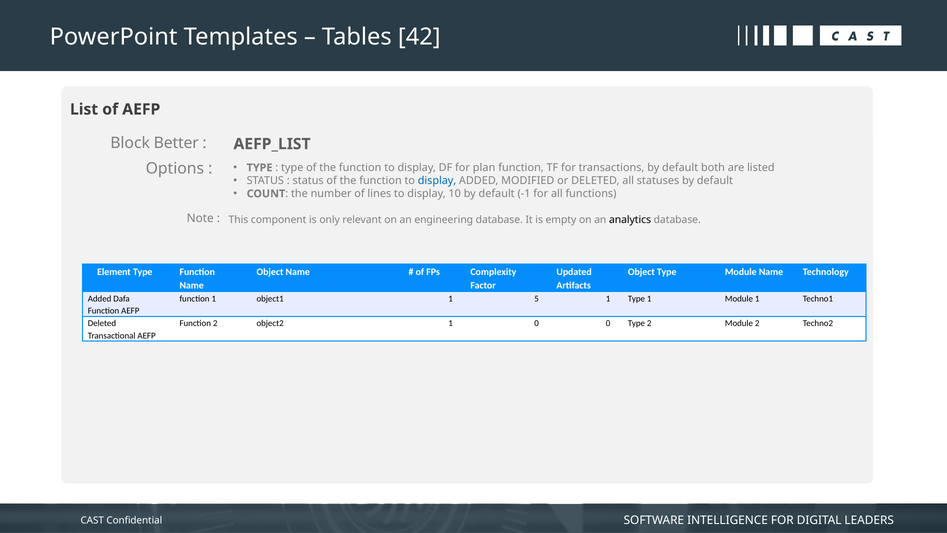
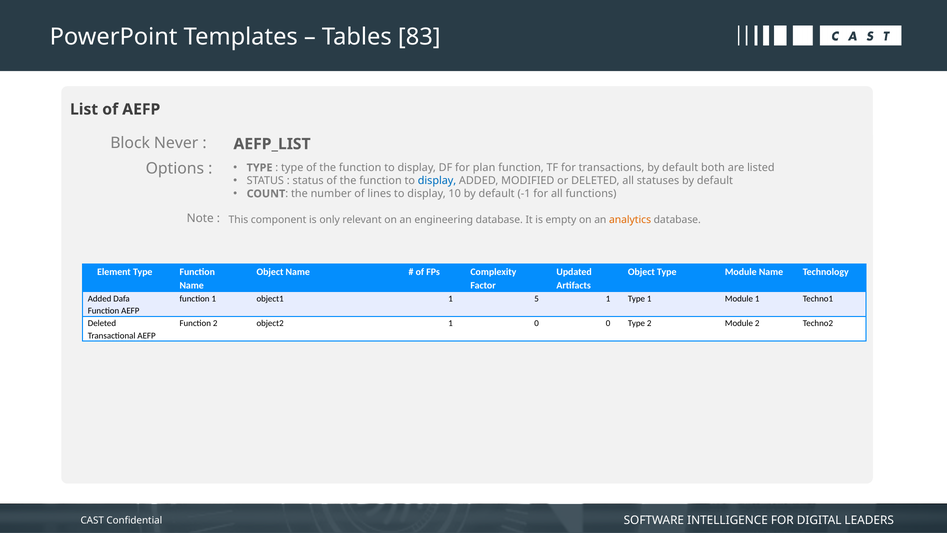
42: 42 -> 83
Better: Better -> Never
analytics colour: black -> orange
